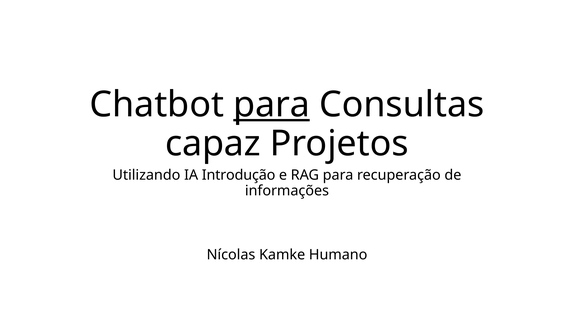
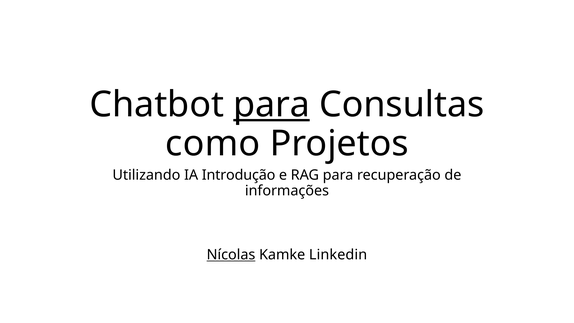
capaz: capaz -> como
Nícolas underline: none -> present
Humano: Humano -> Linkedin
